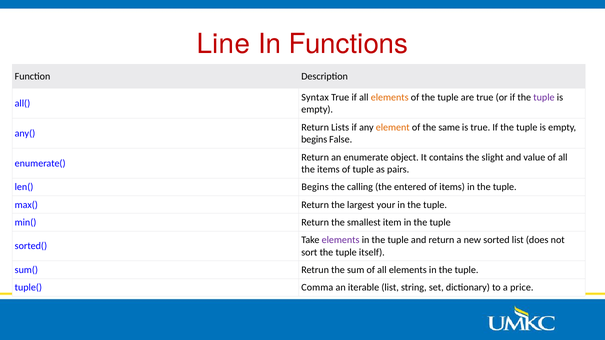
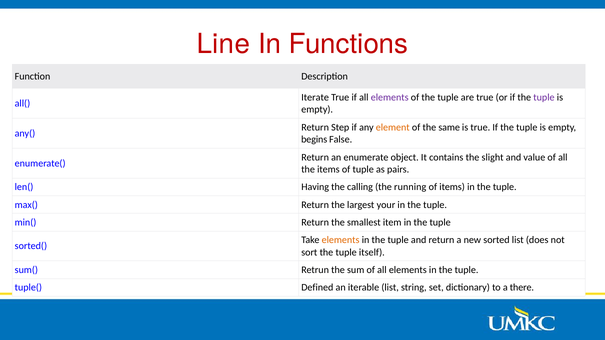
Syntax: Syntax -> Iterate
elements at (390, 97) colour: orange -> purple
Lists: Lists -> Step
len( Begins: Begins -> Having
entered: entered -> running
elements at (341, 240) colour: purple -> orange
Comma: Comma -> Defined
price: price -> there
